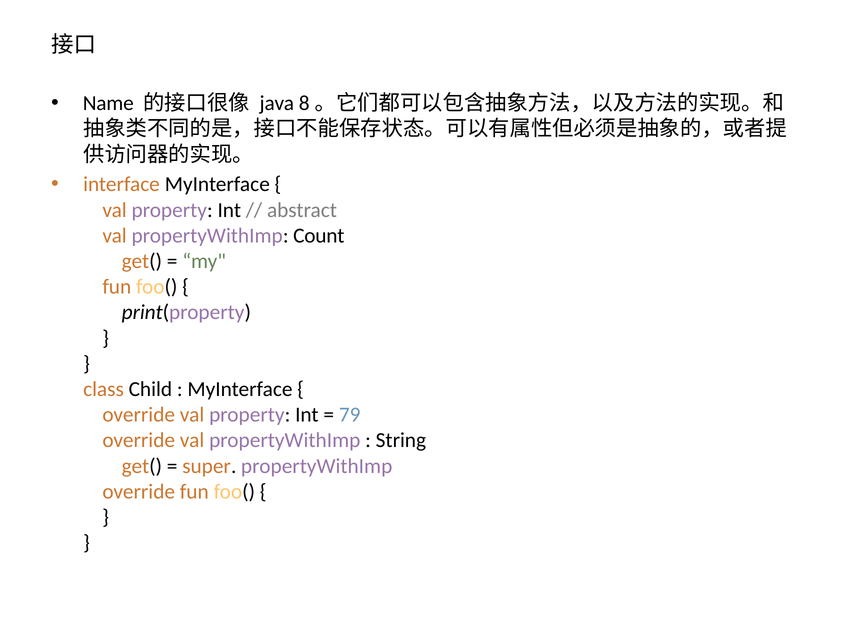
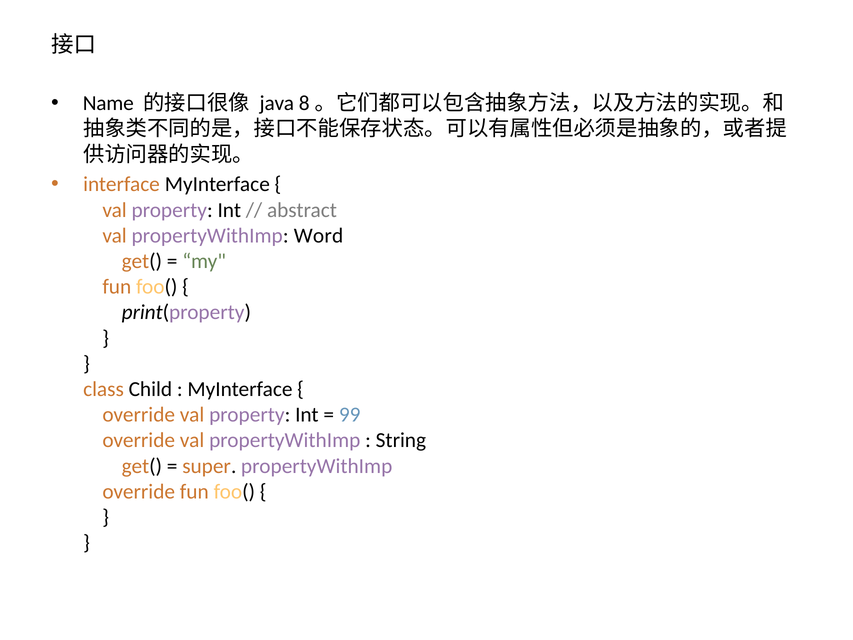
Count: Count -> Word
79: 79 -> 99
